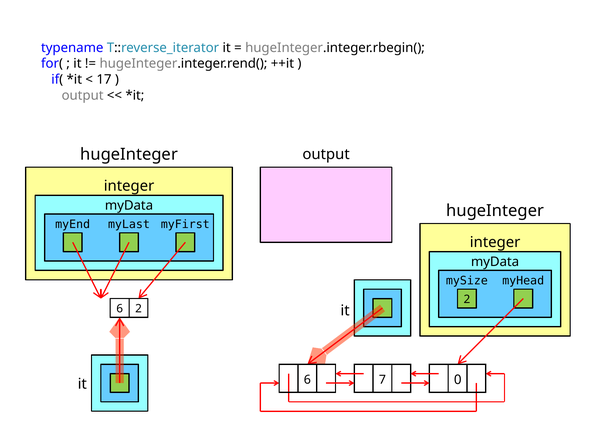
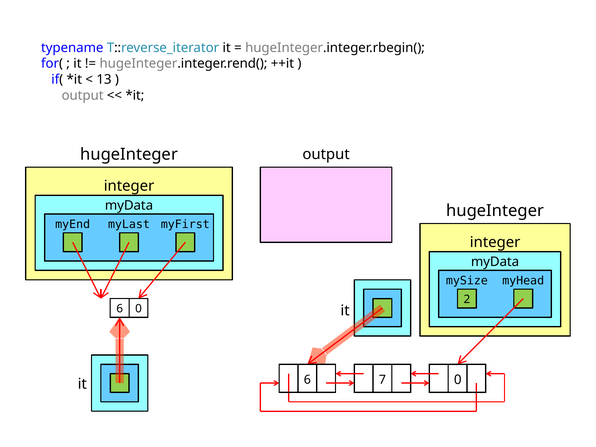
17: 17 -> 13
6 2: 2 -> 0
